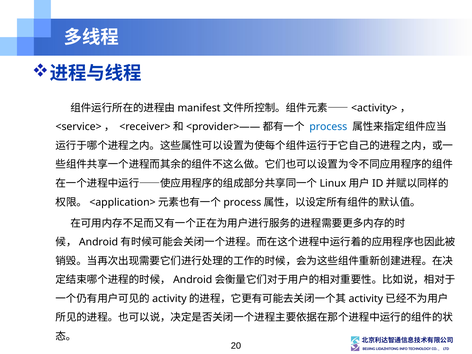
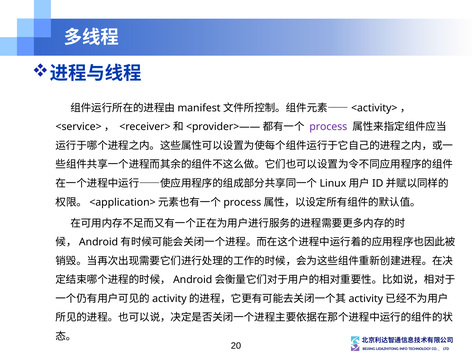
process colour: blue -> purple
